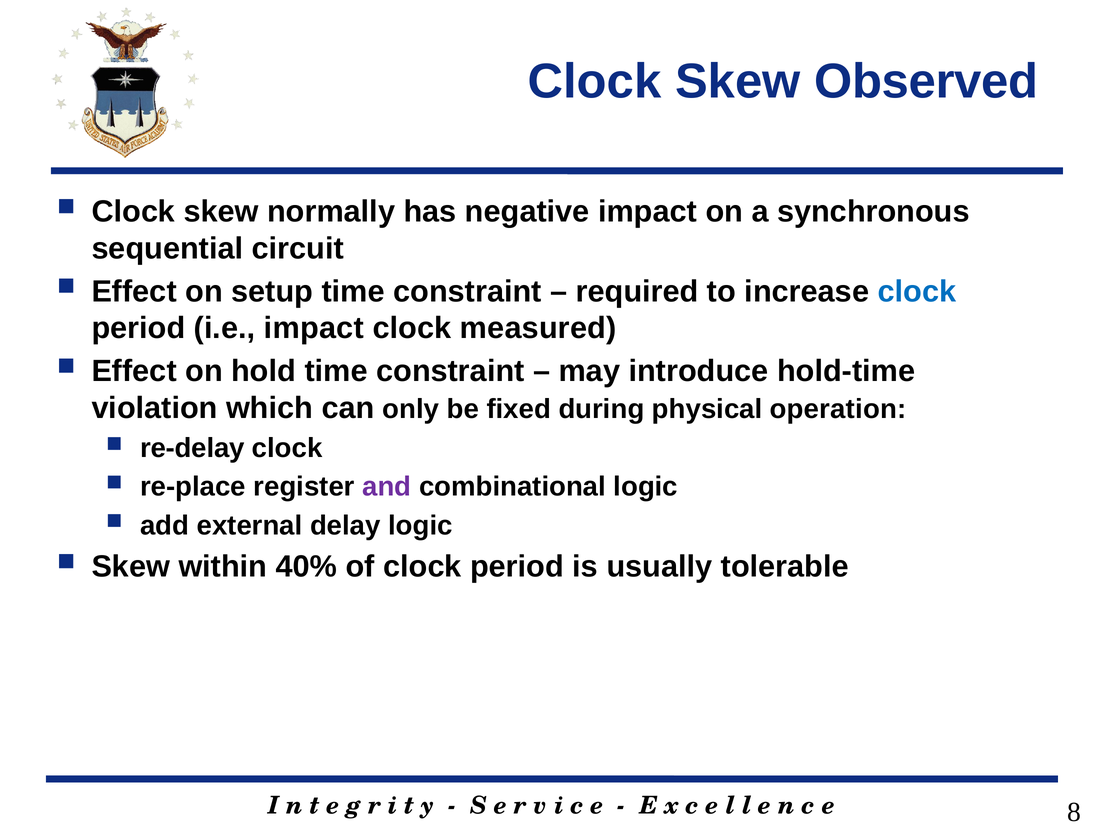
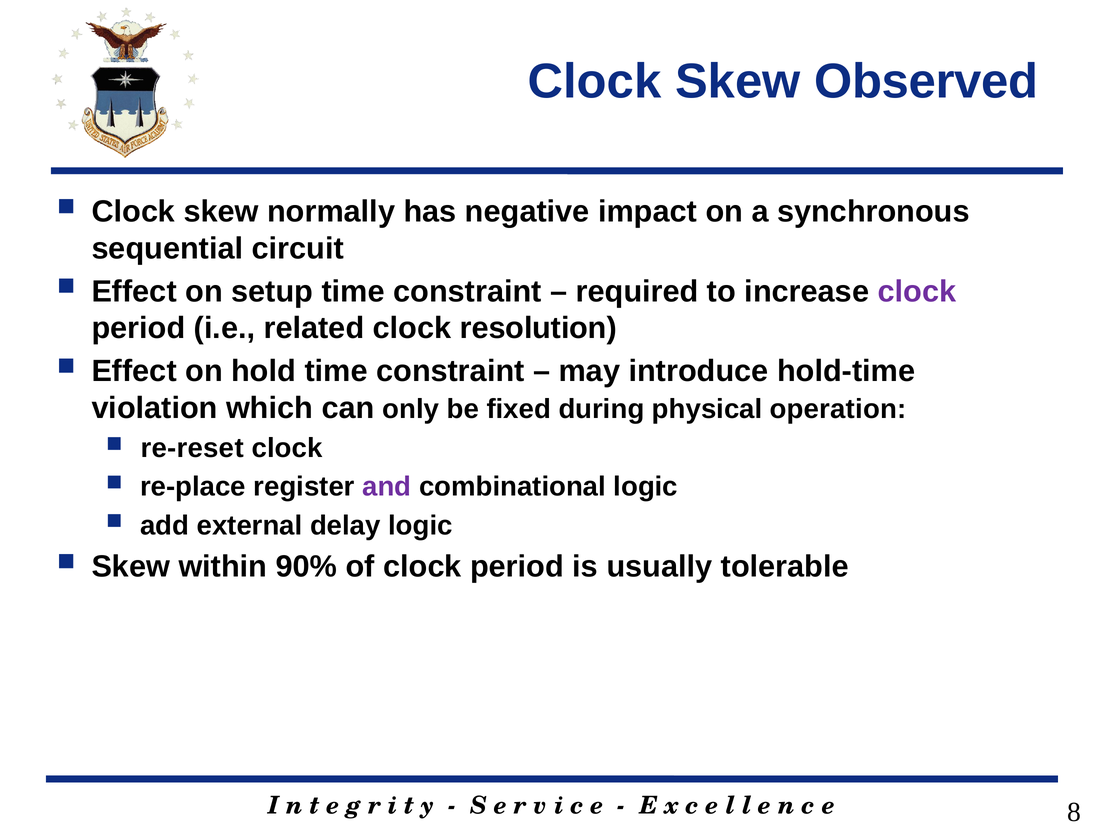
clock at (917, 291) colour: blue -> purple
i.e impact: impact -> related
measured: measured -> resolution
re-delay: re-delay -> re-reset
40%: 40% -> 90%
